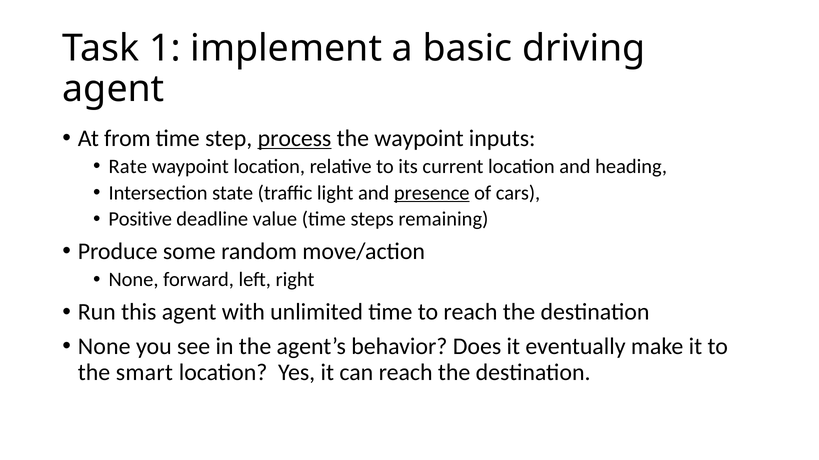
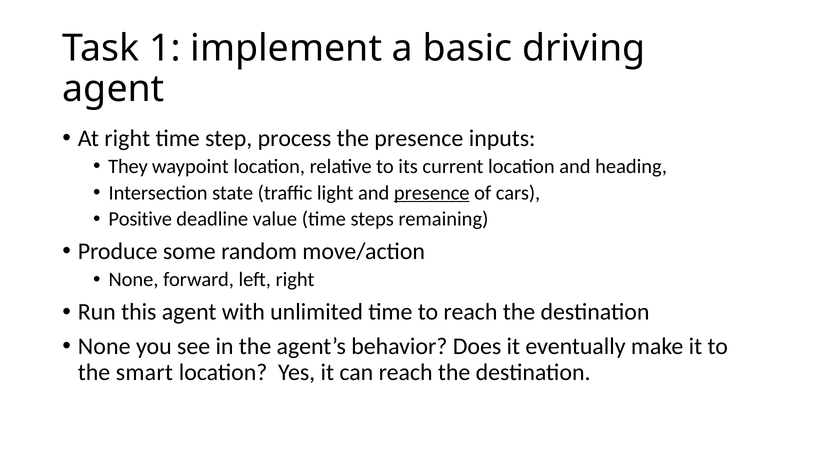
At from: from -> right
process underline: present -> none
the waypoint: waypoint -> presence
Rate: Rate -> They
